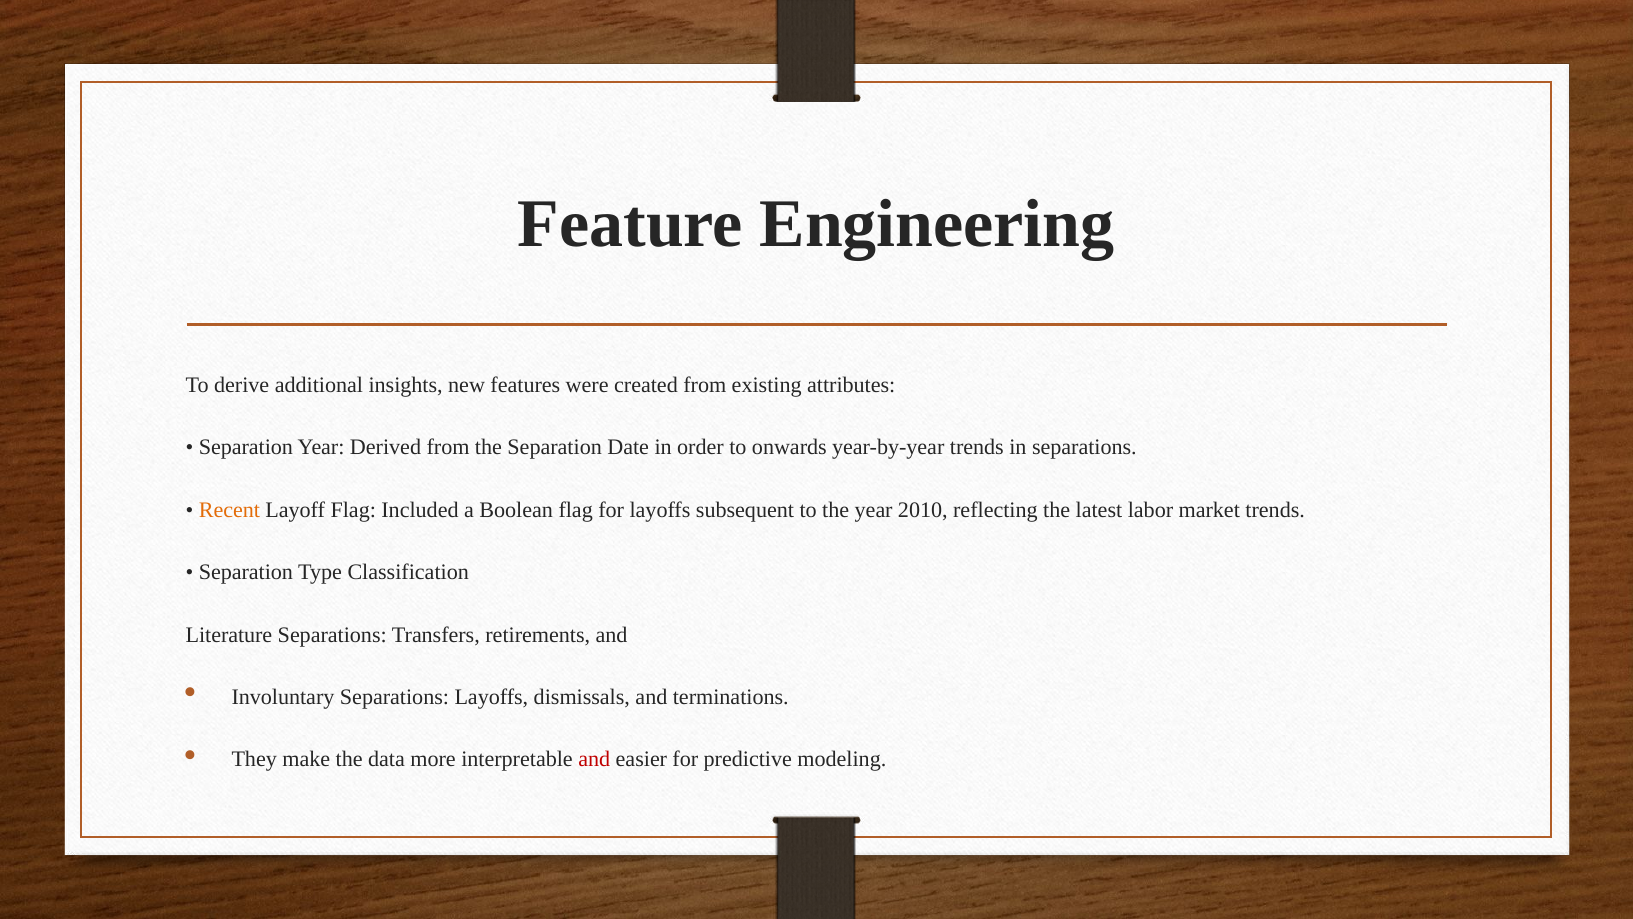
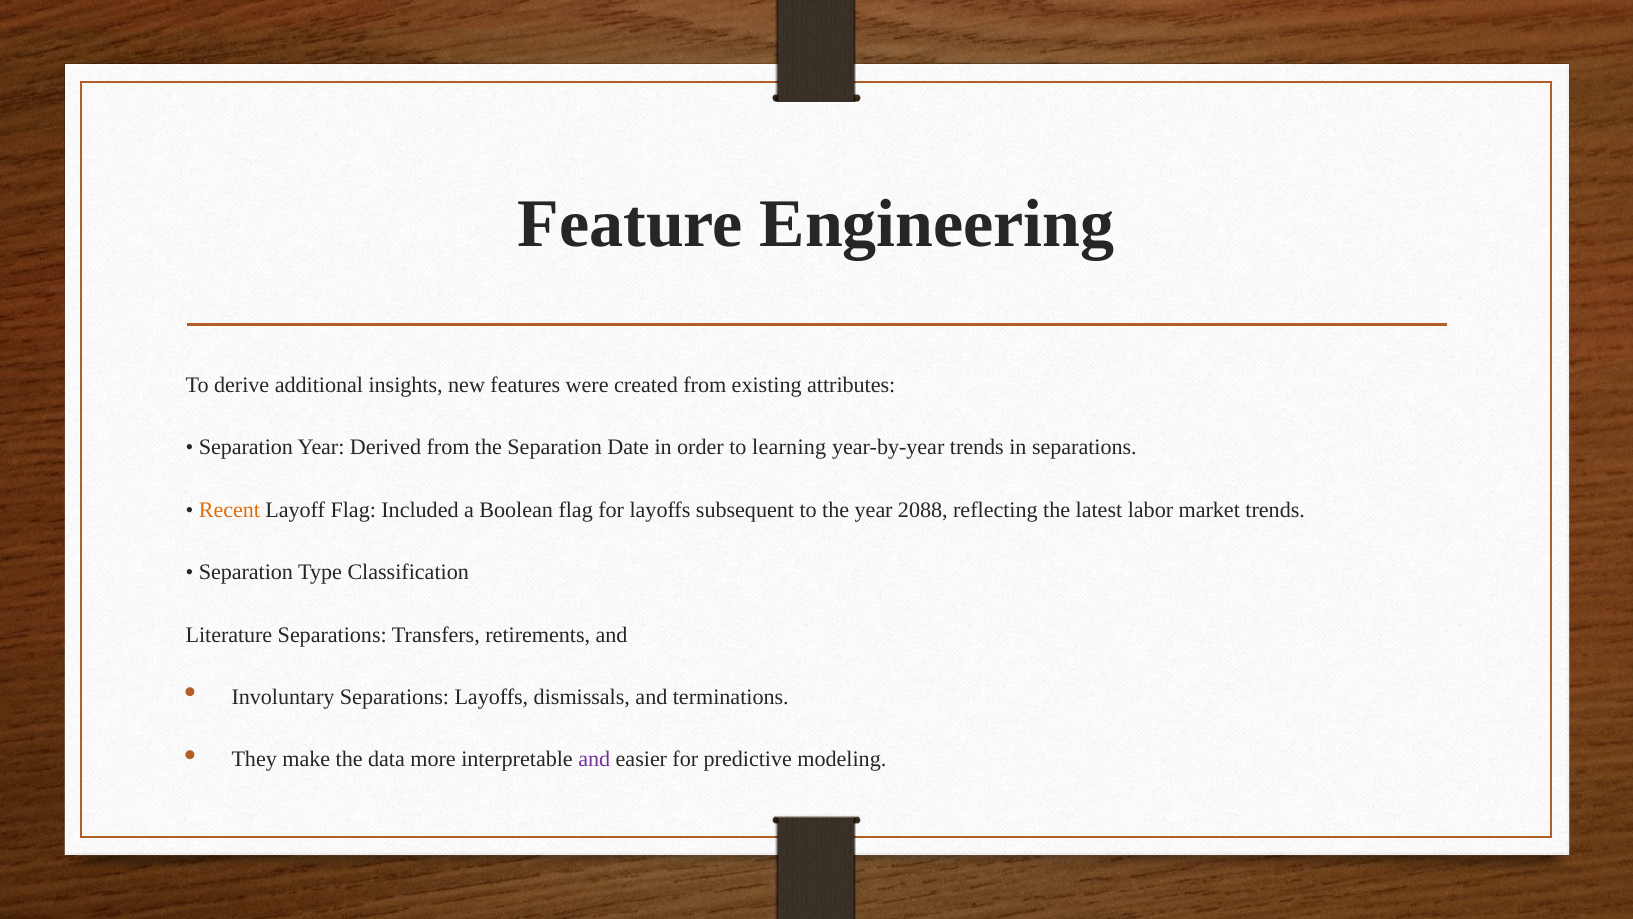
onwards: onwards -> learning
2010: 2010 -> 2088
and at (594, 759) colour: red -> purple
